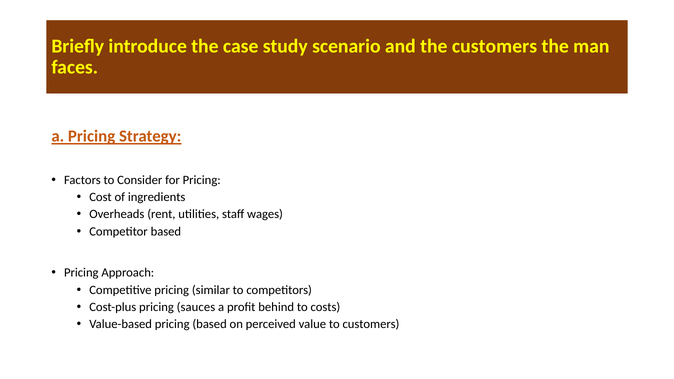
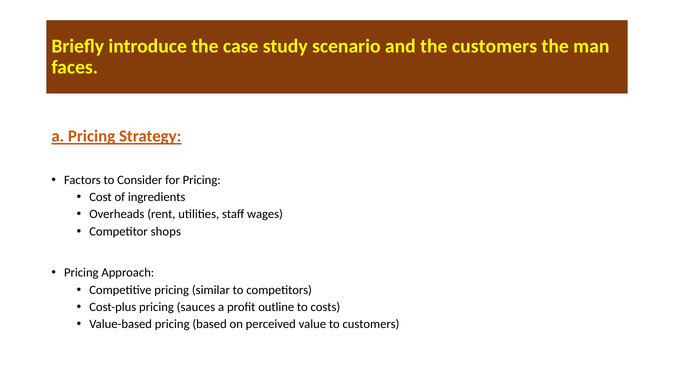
Competitor based: based -> shops
behind: behind -> outline
